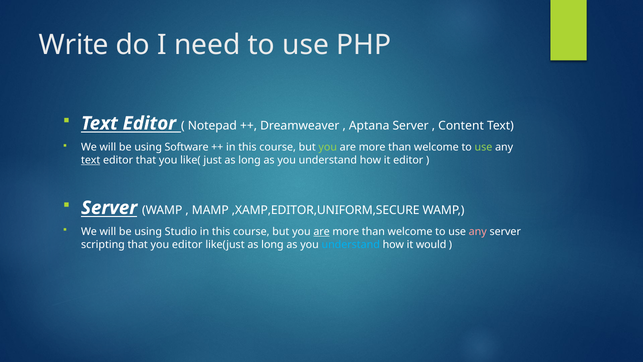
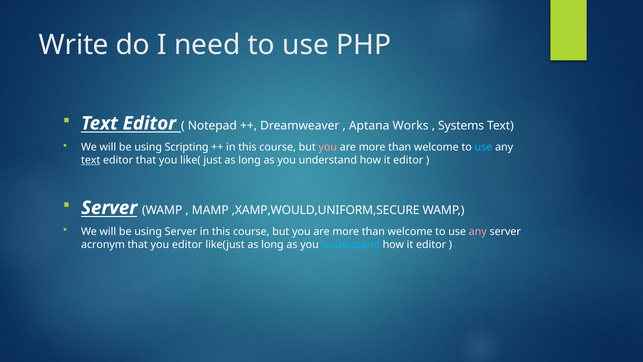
Aptana Server: Server -> Works
Content: Content -> Systems
Software: Software -> Scripting
you at (328, 147) colour: light green -> pink
use at (483, 147) colour: light green -> light blue
,XAMP,EDITOR,UNIFORM,SECURE: ,XAMP,EDITOR,UNIFORM,SECURE -> ,XAMP,WOULD,UNIFORM,SECURE
using Studio: Studio -> Server
are at (322, 231) underline: present -> none
scripting: scripting -> acronym
would at (431, 244): would -> editor
